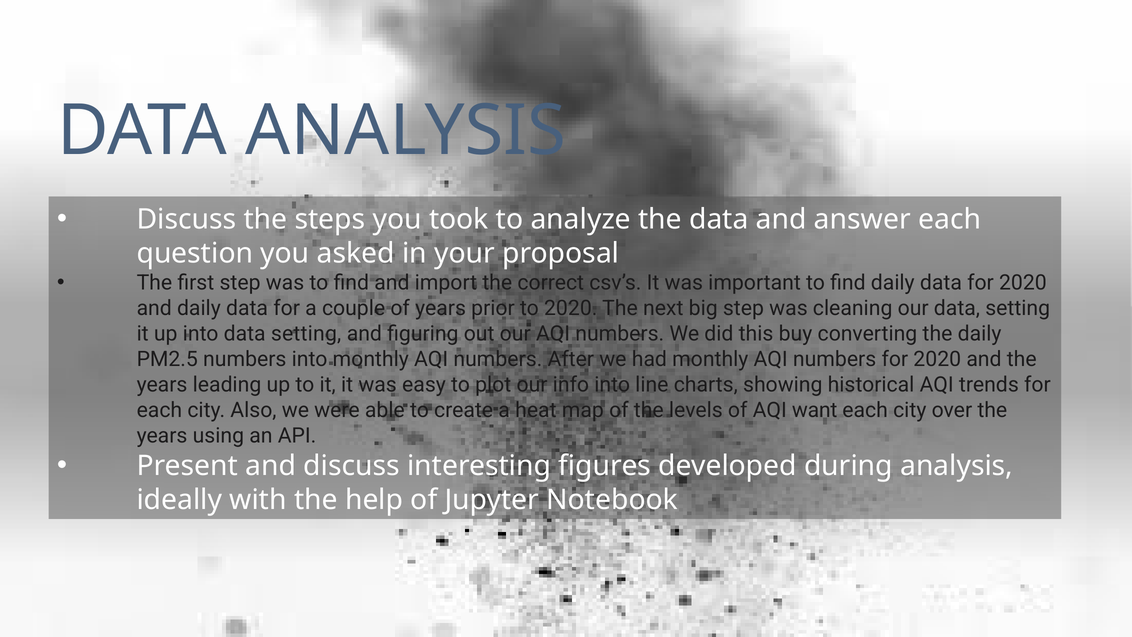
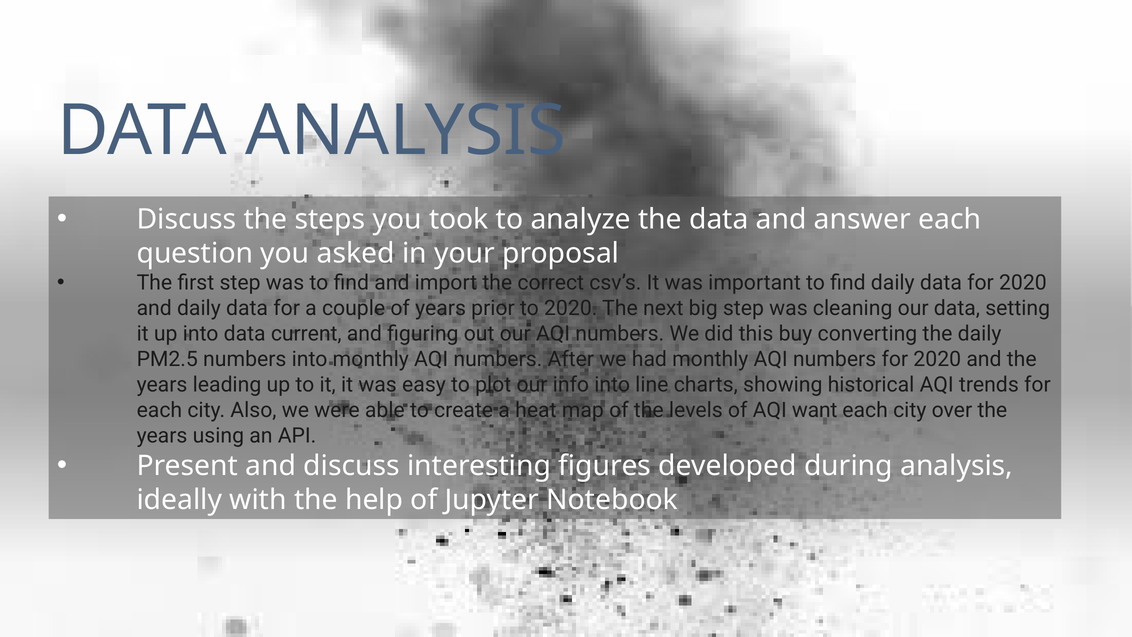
into data setting: setting -> current
